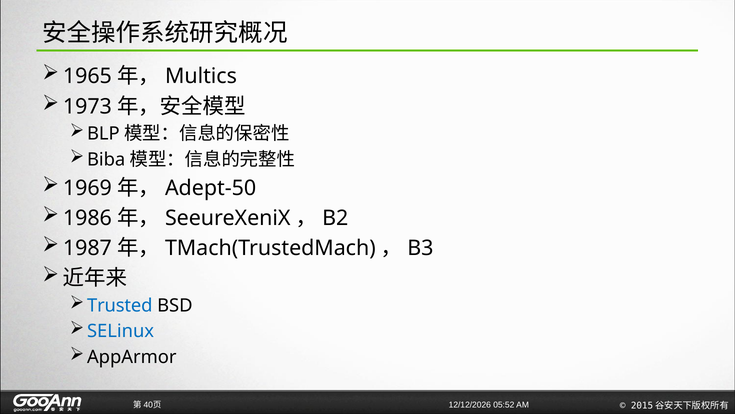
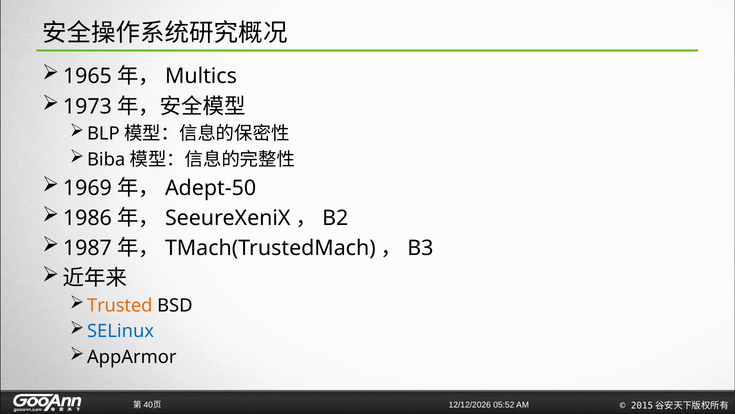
Trusted colour: blue -> orange
